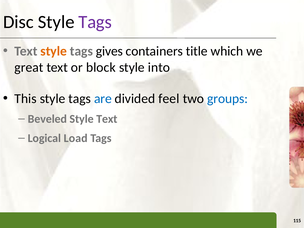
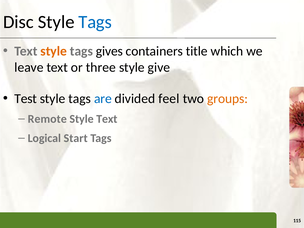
Tags at (95, 22) colour: purple -> blue
great: great -> leave
block: block -> three
into: into -> give
This: This -> Test
groups colour: blue -> orange
Beveled: Beveled -> Remote
Load: Load -> Start
